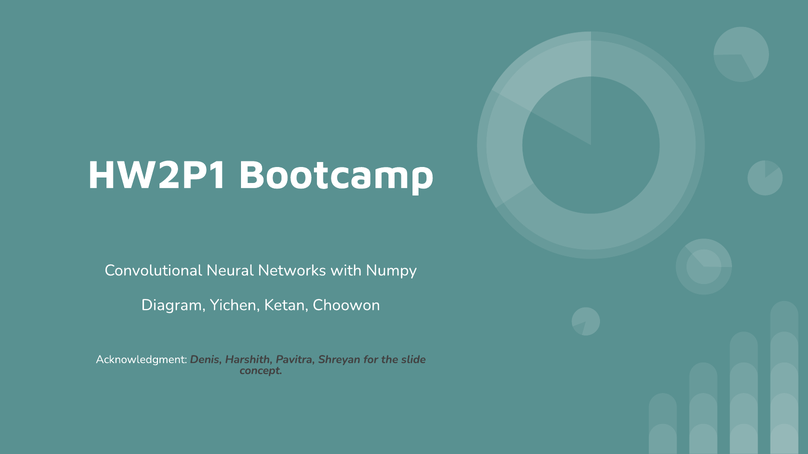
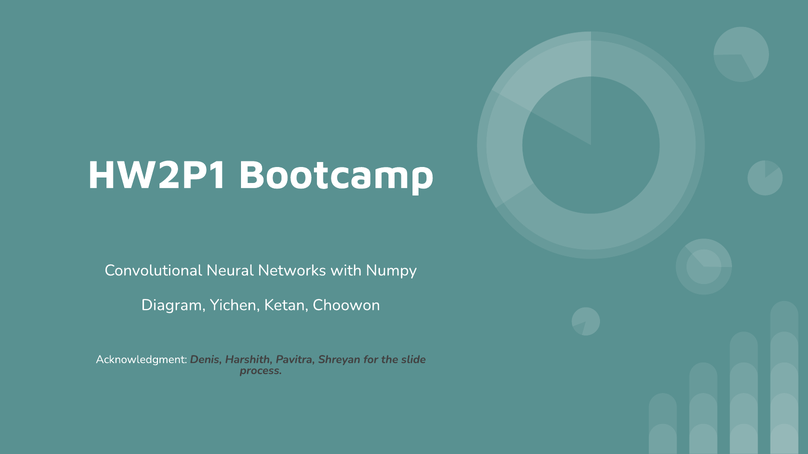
concept: concept -> process
